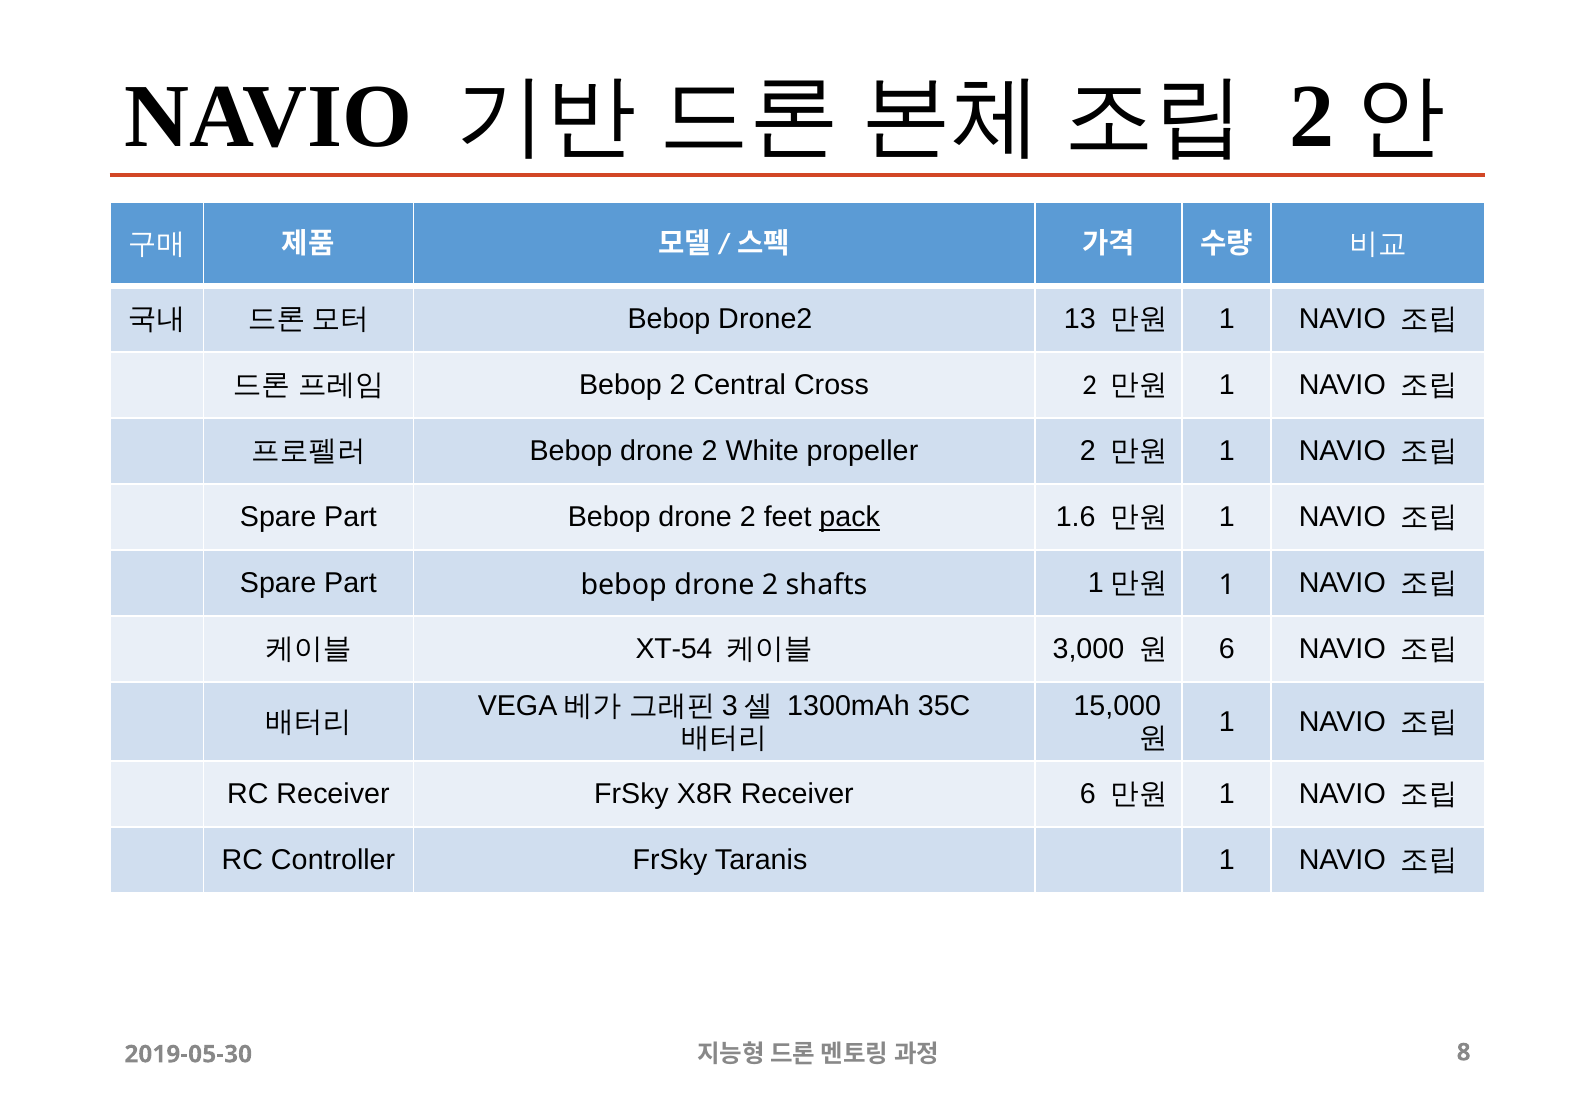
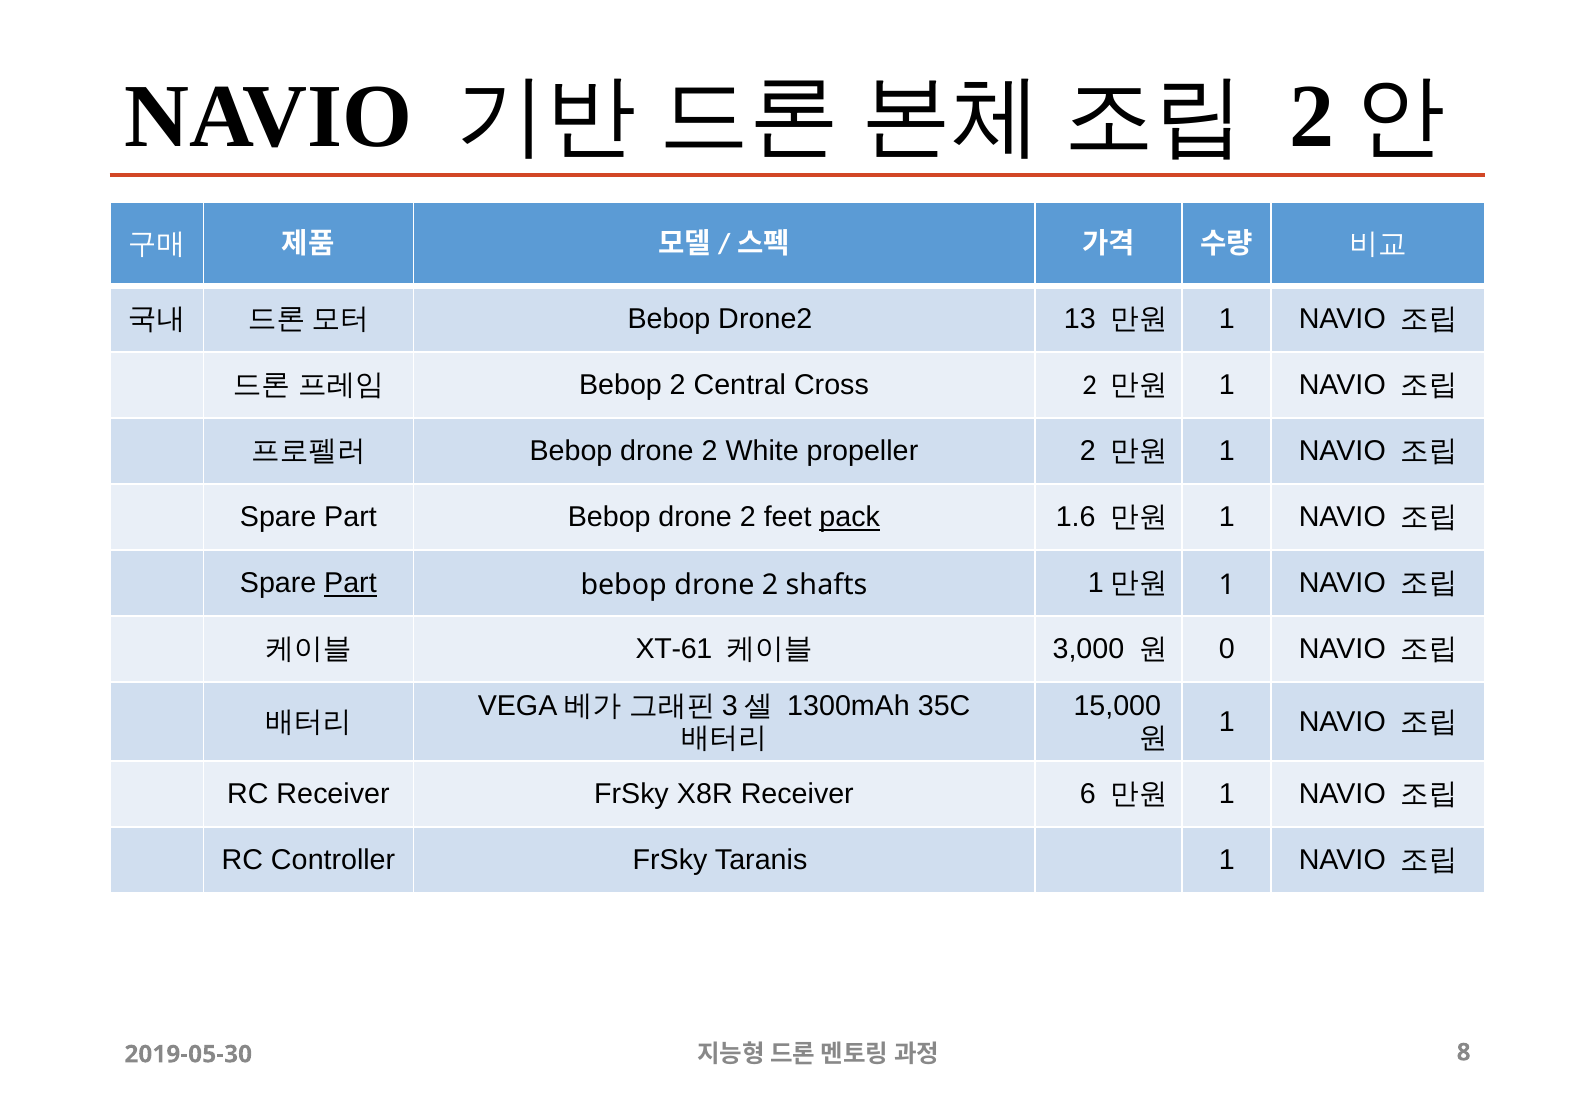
Part at (350, 584) underline: none -> present
XT-54: XT-54 -> XT-61
6 at (1227, 650): 6 -> 0
